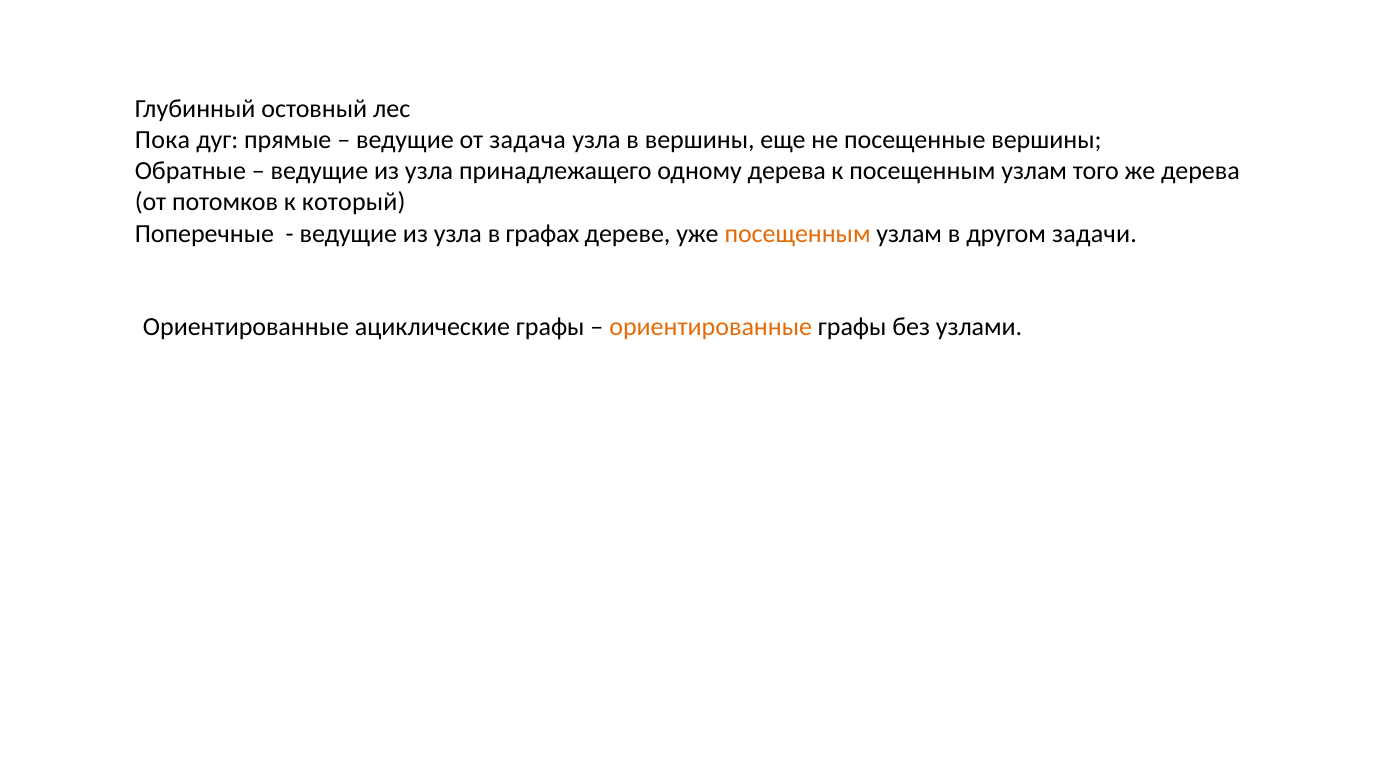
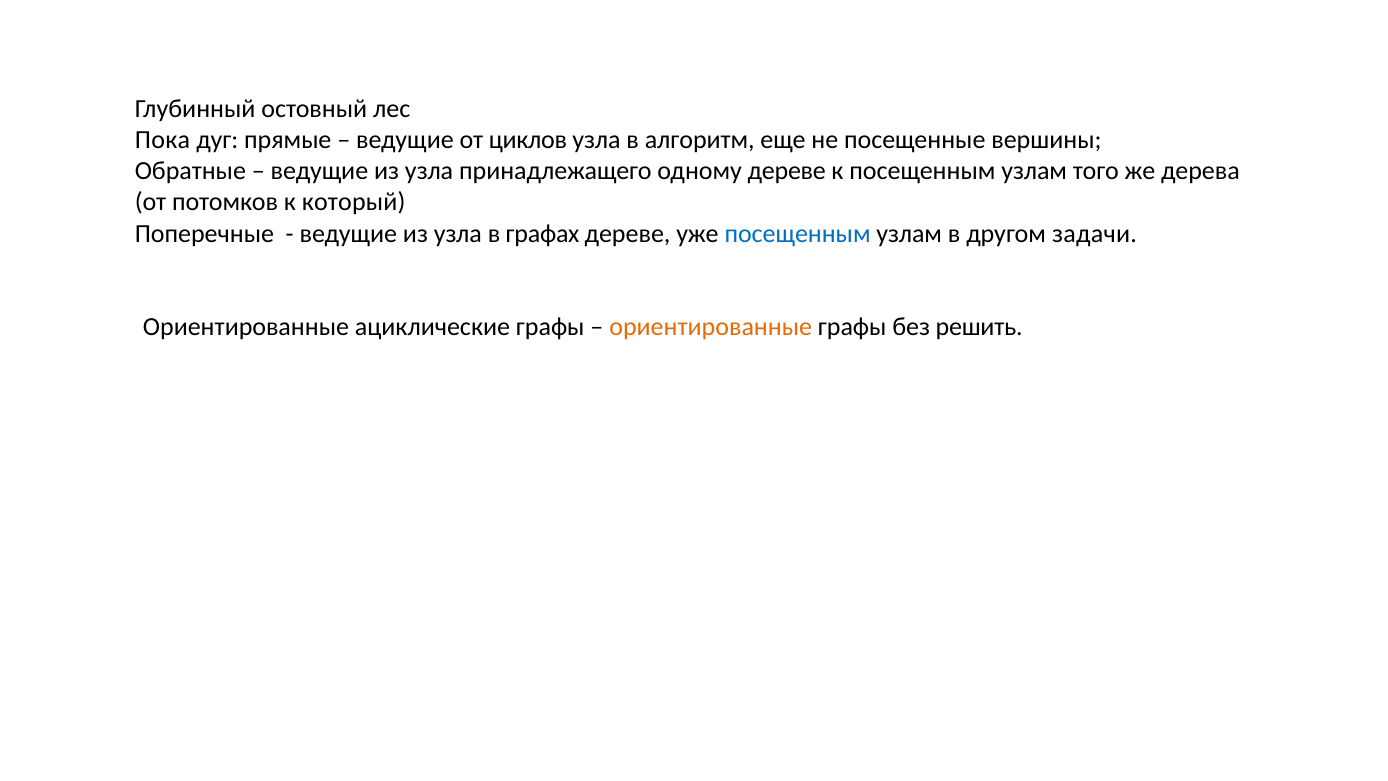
задача: задача -> циклов
в вершины: вершины -> алгоритм
одному дерева: дерева -> дереве
посещенным at (798, 234) colour: orange -> blue
узлами: узлами -> решить
